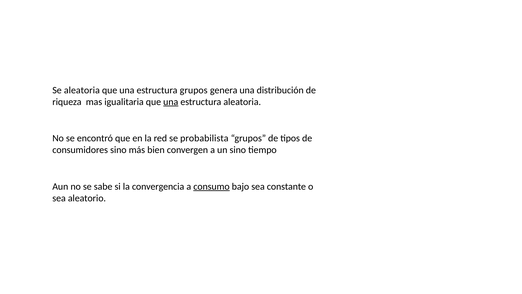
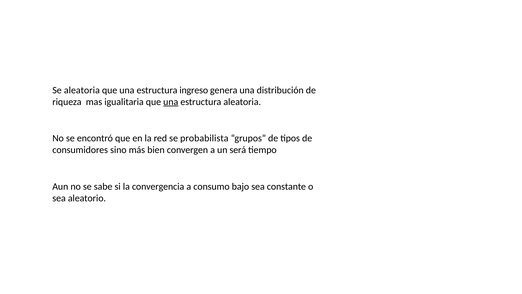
estructura grupos: grupos -> ingreso
un sino: sino -> será
consumo underline: present -> none
